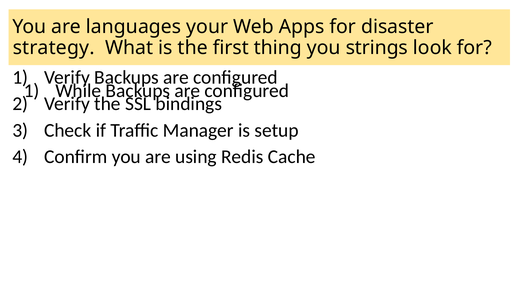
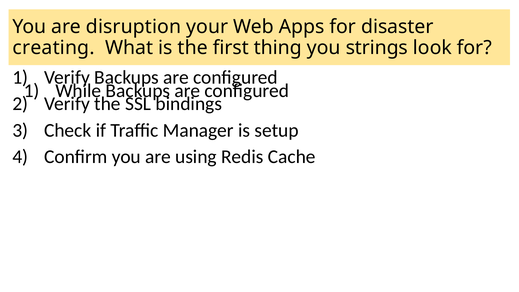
languages: languages -> disruption
strategy: strategy -> creating
